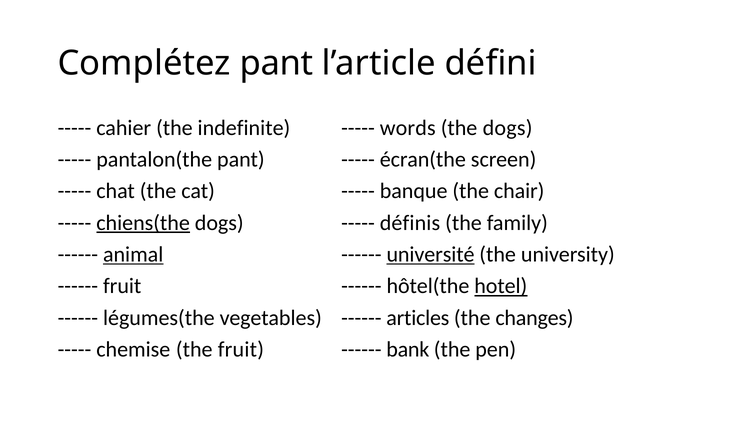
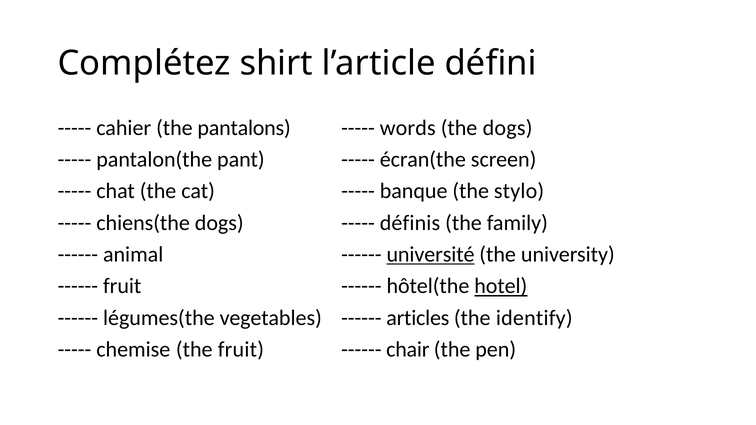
Complétez pant: pant -> shirt
indefinite: indefinite -> pantalons
chair: chair -> stylo
chiens(the underline: present -> none
animal underline: present -> none
changes: changes -> identify
bank: bank -> chair
